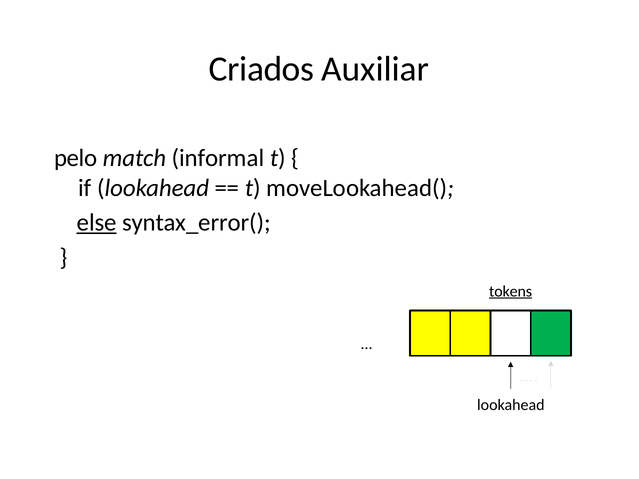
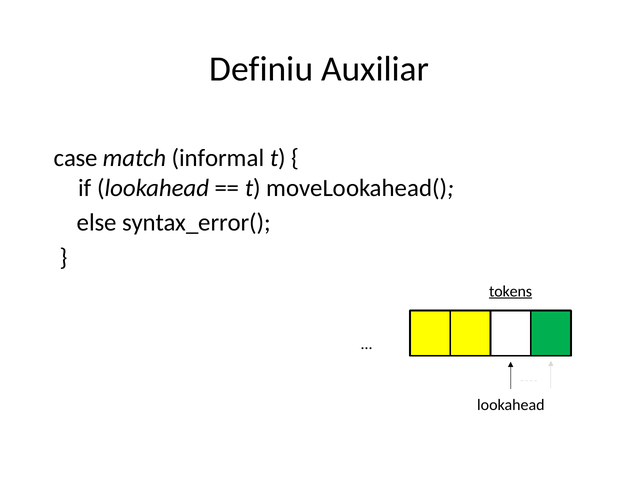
Criados: Criados -> Definiu
pelo: pelo -> case
else underline: present -> none
